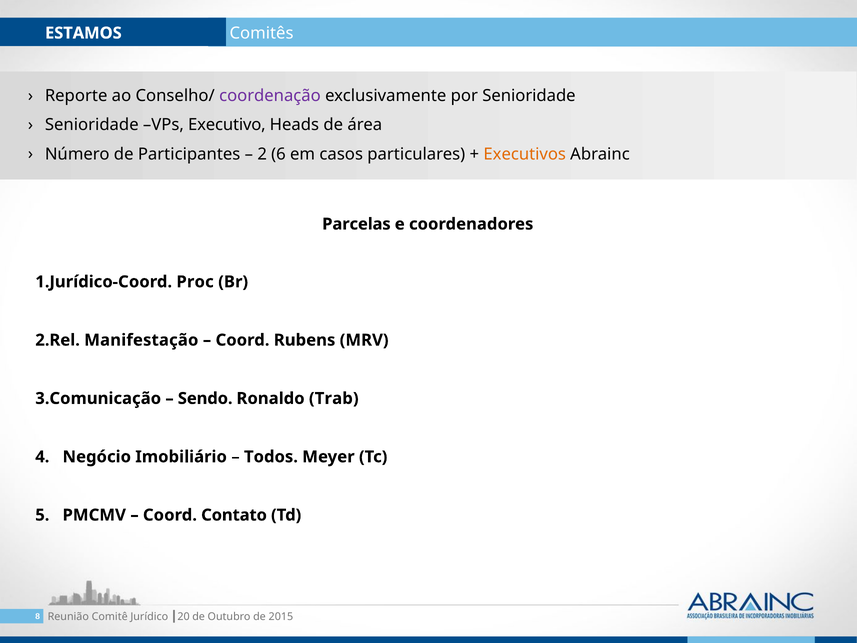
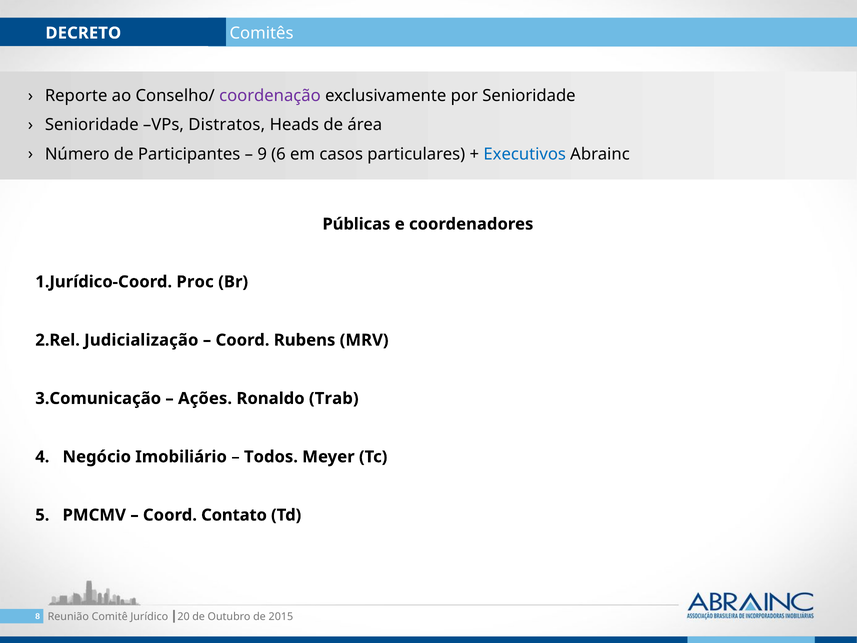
ESTAMOS: ESTAMOS -> DECRETO
Executivo: Executivo -> Distratos
2: 2 -> 9
Executivos colour: orange -> blue
Parcelas: Parcelas -> Públicas
Manifestação: Manifestação -> Judicialização
Sendo: Sendo -> Ações
